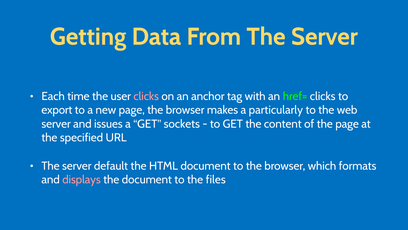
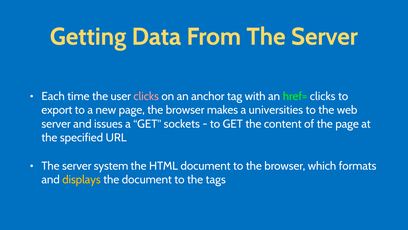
particularly: particularly -> universities
default: default -> system
displays colour: pink -> yellow
files: files -> tags
